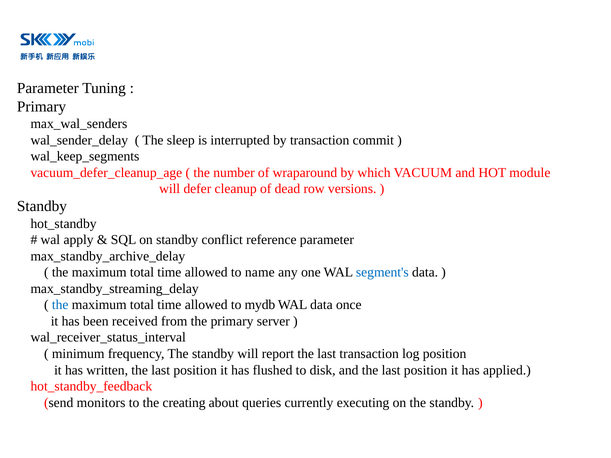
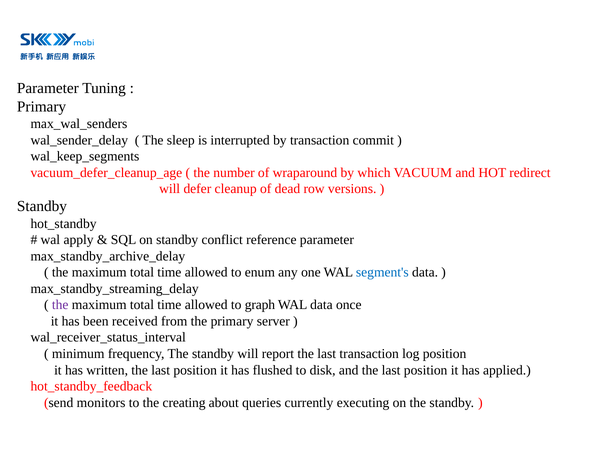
module: module -> redirect
name: name -> enum
the at (60, 305) colour: blue -> purple
mydb: mydb -> graph
